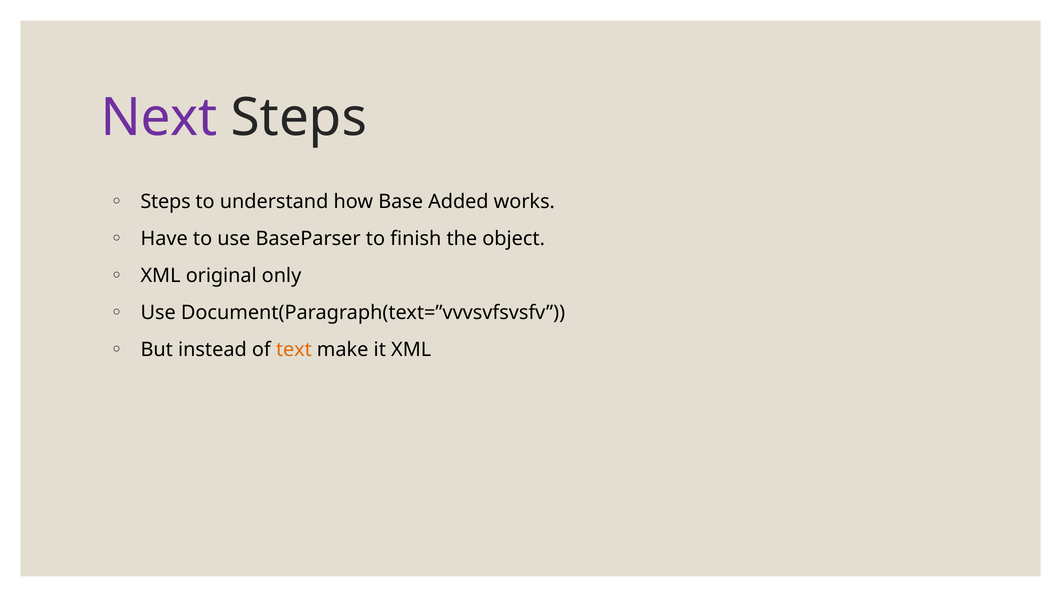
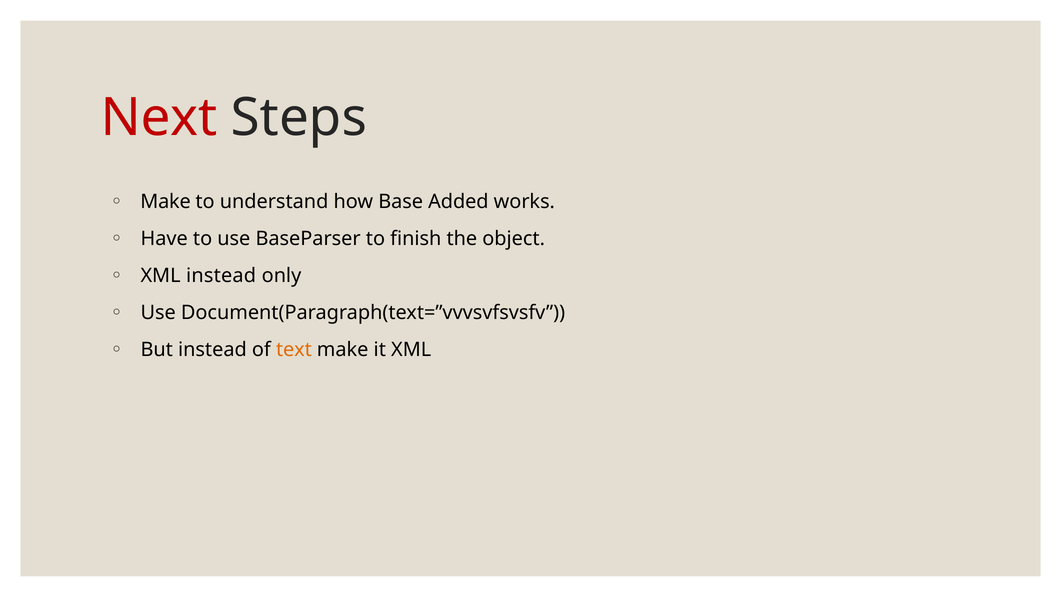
Next colour: purple -> red
Steps at (166, 202): Steps -> Make
XML original: original -> instead
